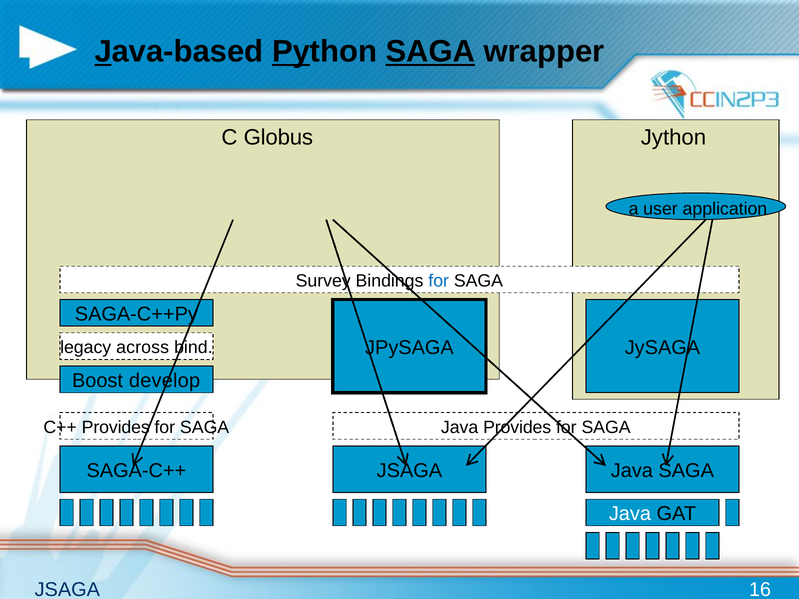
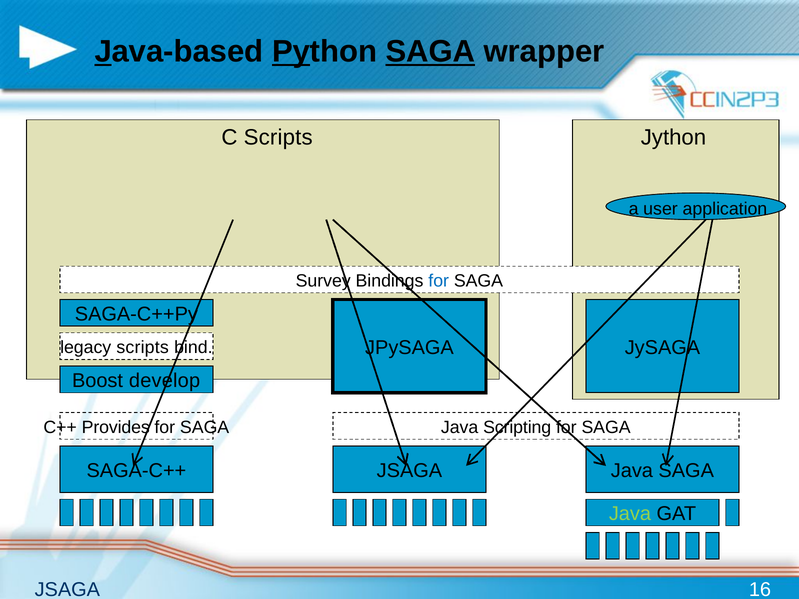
C Globus: Globus -> Scripts
legacy across: across -> scripts
Java Provides: Provides -> Scripting
Java at (630, 514) colour: white -> light green
